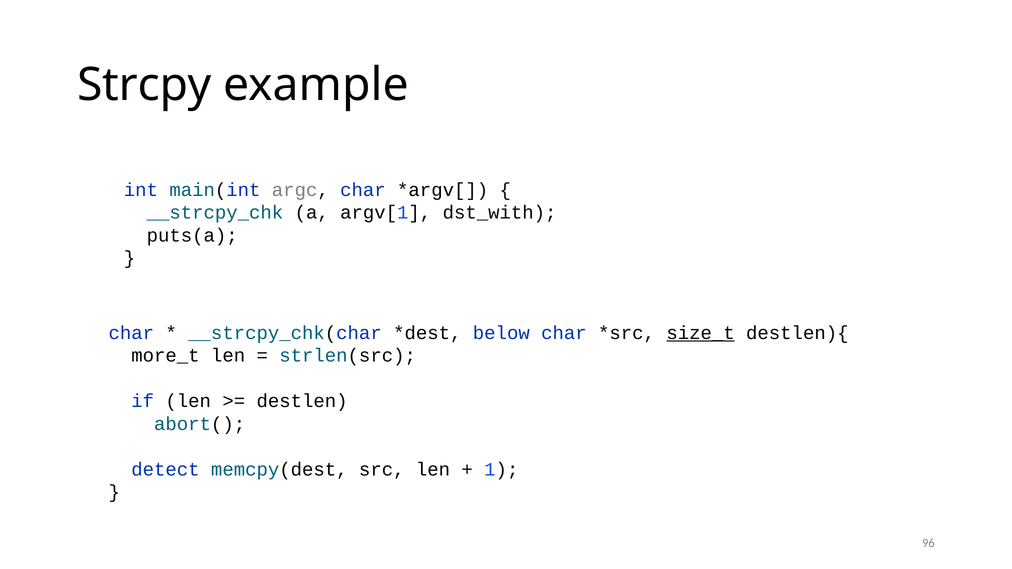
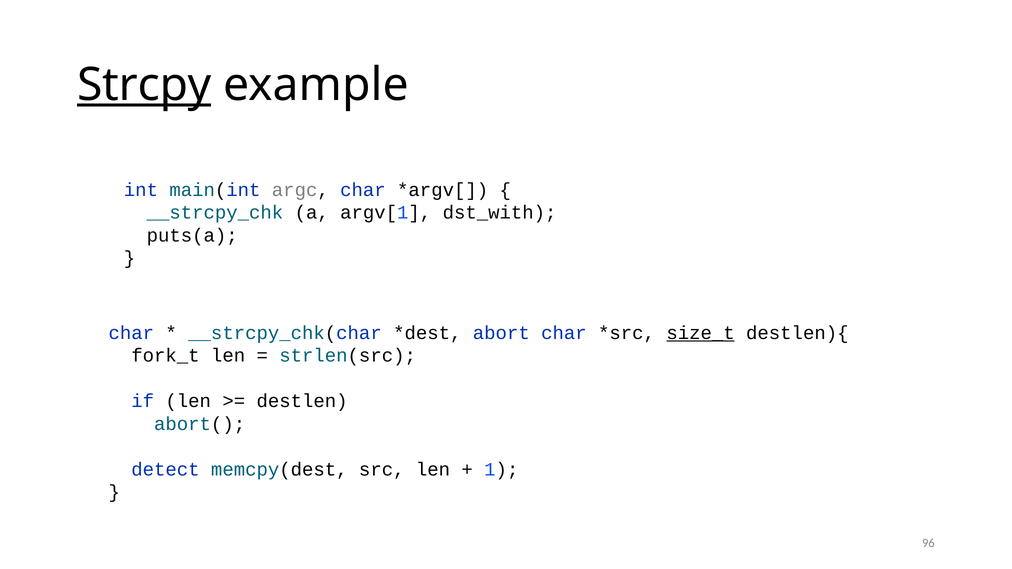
Strcpy underline: none -> present
below: below -> abort
more_t: more_t -> fork_t
